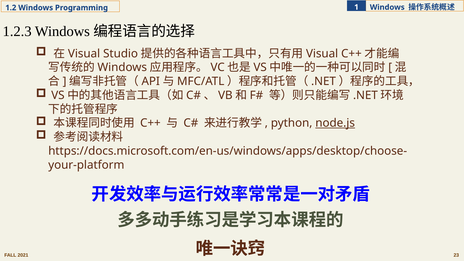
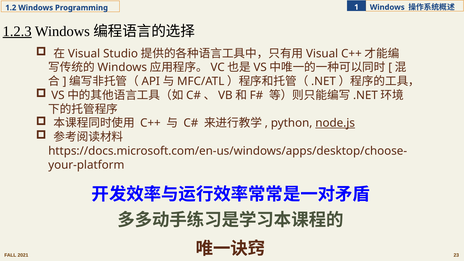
1.2.3 underline: none -> present
